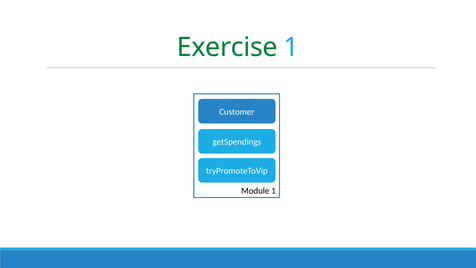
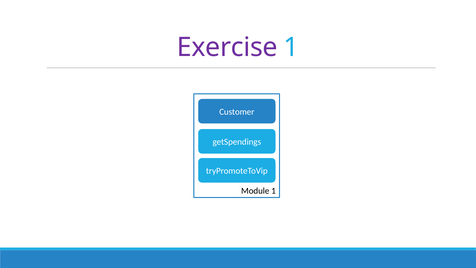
Exercise colour: green -> purple
